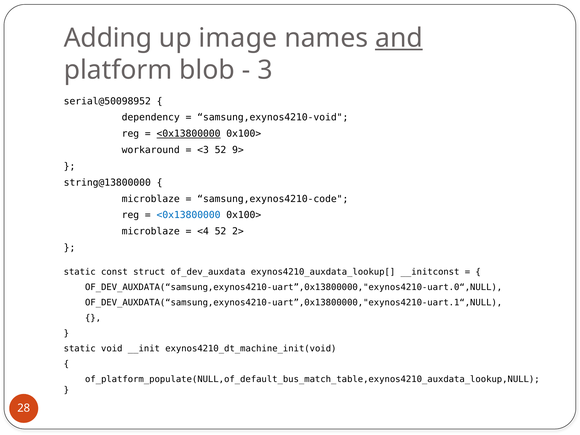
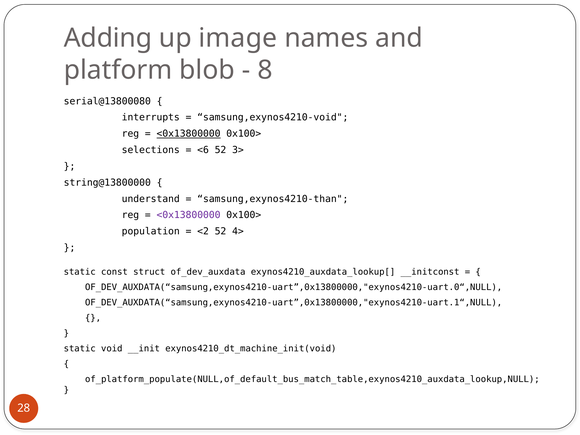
and underline: present -> none
3: 3 -> 8
serial@50098952: serial@50098952 -> serial@13800080
dependency: dependency -> interrupts
workaround: workaround -> selections
<3: <3 -> <6
9>: 9> -> 3>
microblaze at (151, 199): microblaze -> understand
samsung,exynos4210-code: samsung,exynos4210-code -> samsung,exynos4210-than
<0x13800000 at (189, 215) colour: blue -> purple
microblaze at (151, 231): microblaze -> population
<4: <4 -> <2
2>: 2> -> 4>
